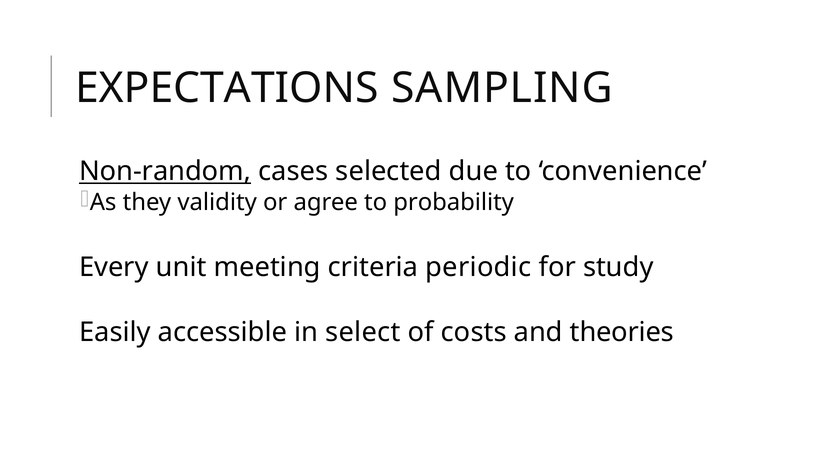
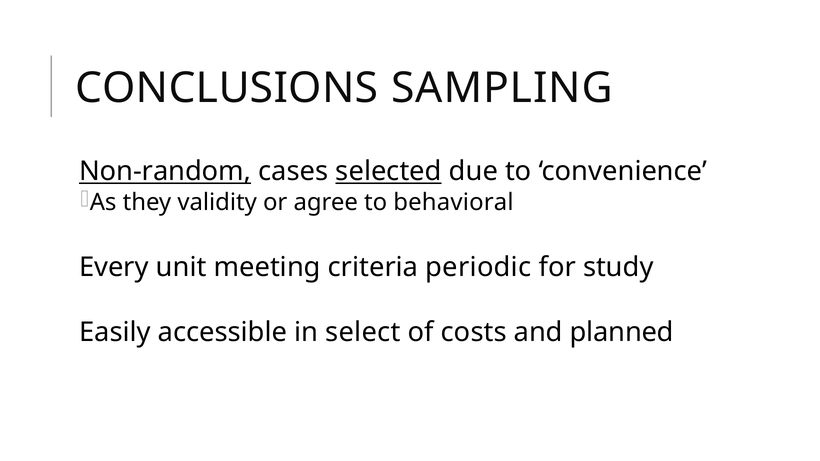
EXPECTATIONS: EXPECTATIONS -> CONCLUSIONS
selected underline: none -> present
probability: probability -> behavioral
theories: theories -> planned
